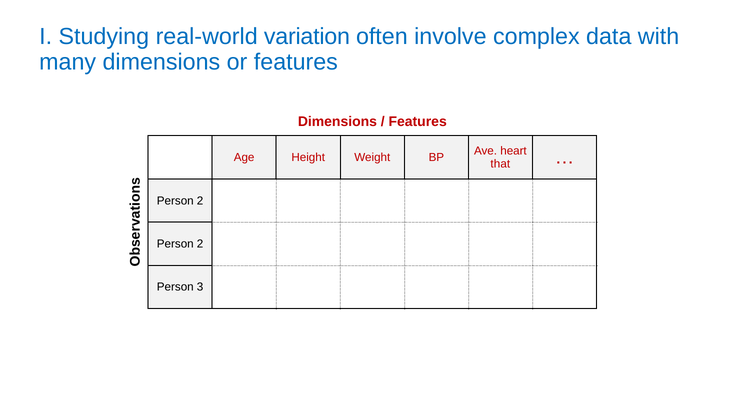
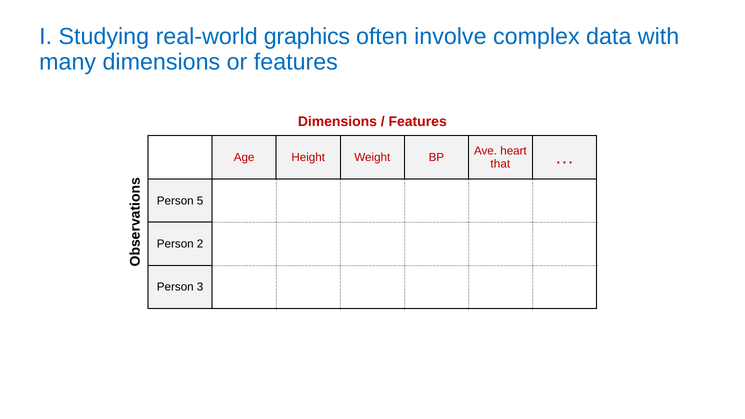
variation: variation -> graphics
2 at (200, 201): 2 -> 5
